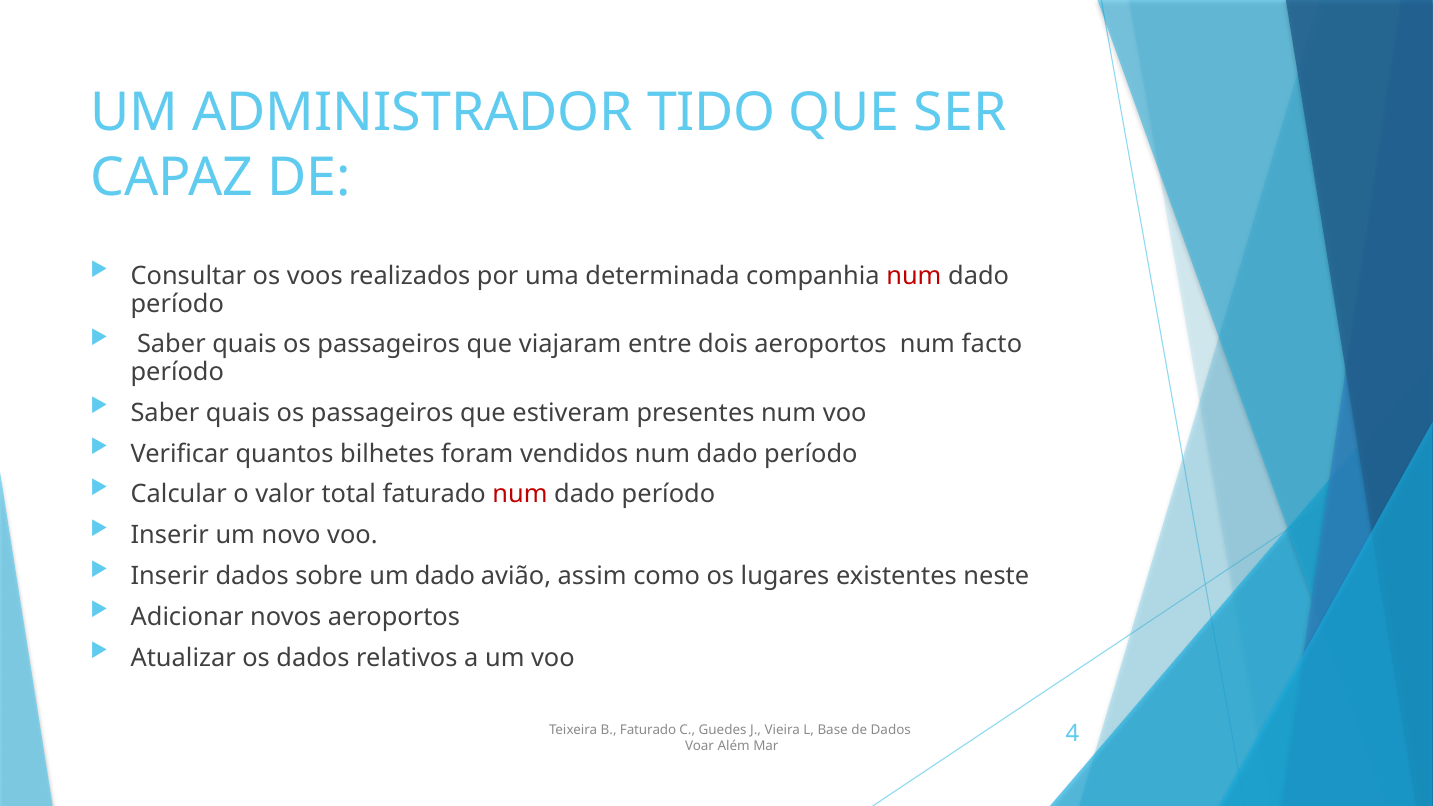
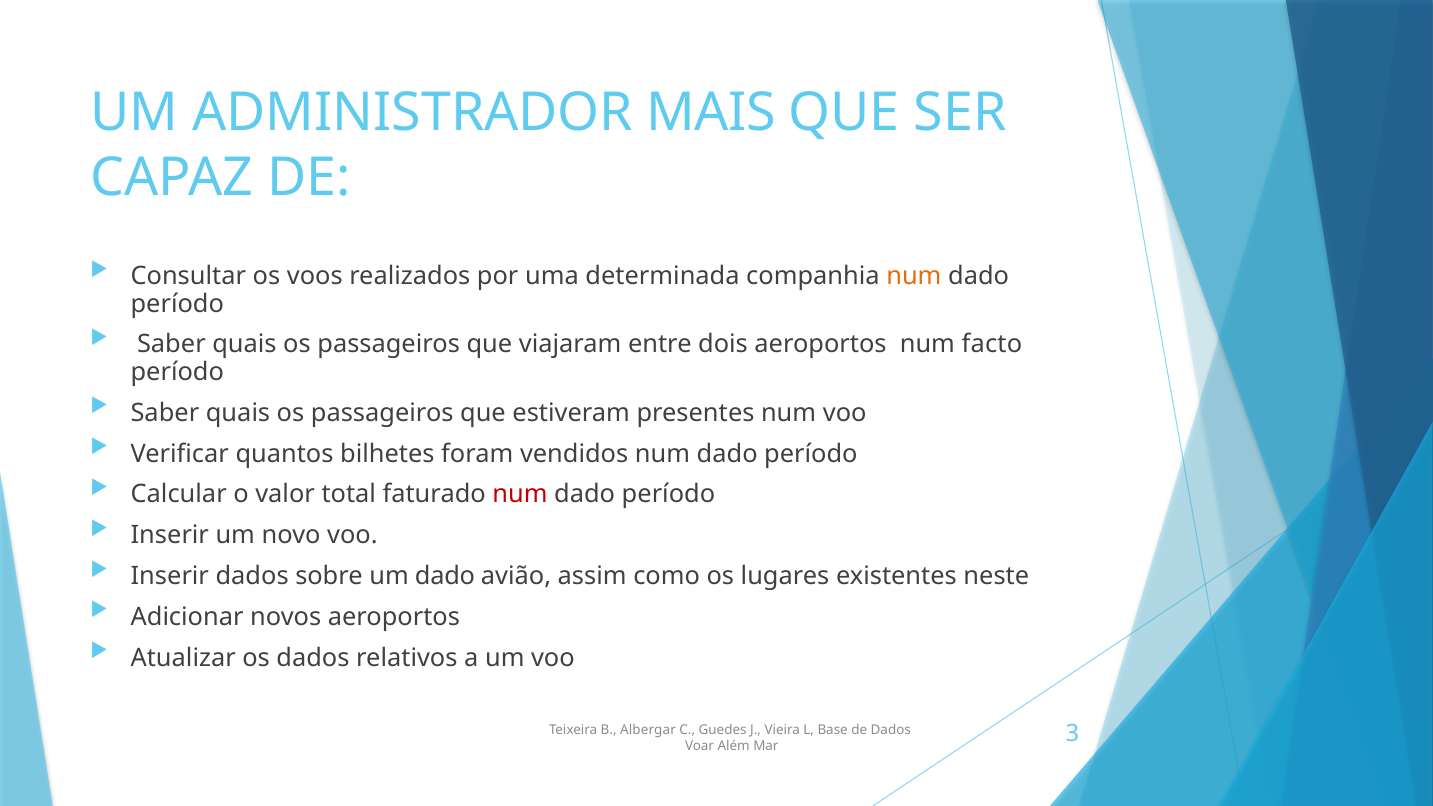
TIDO: TIDO -> MAIS
num at (914, 276) colour: red -> orange
B Faturado: Faturado -> Albergar
4: 4 -> 3
